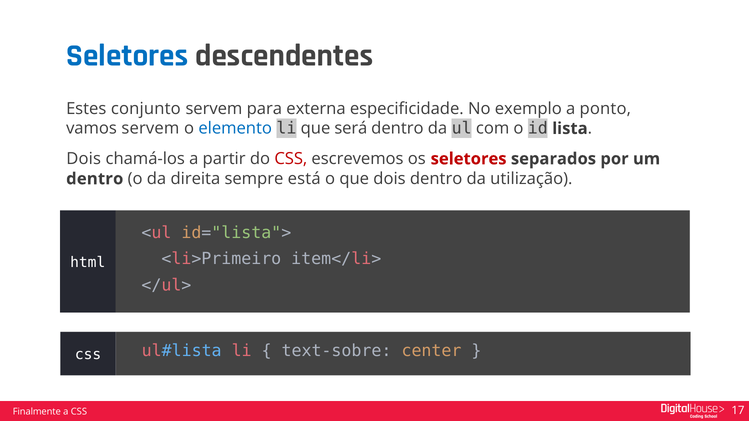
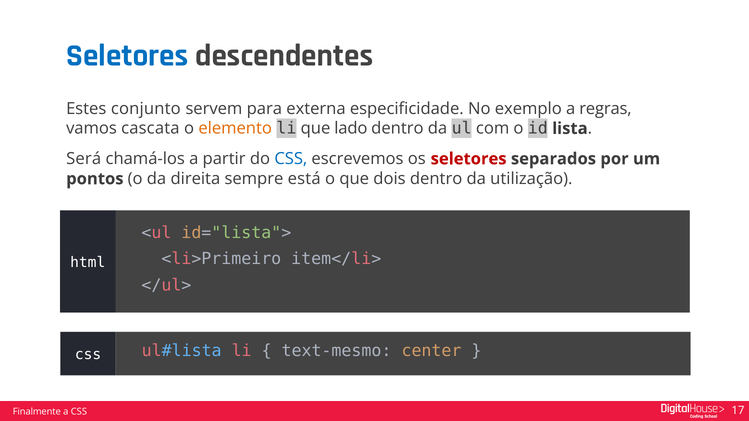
ponto: ponto -> regras
vamos servem: servem -> cascata
elemento colour: blue -> orange
será: será -> lado
Dois at (84, 159): Dois -> Será
CSS at (291, 159) colour: red -> blue
dentro at (95, 179): dentro -> pontos
text-sobre: text-sobre -> text-mesmo
